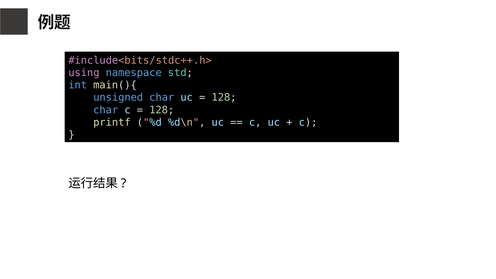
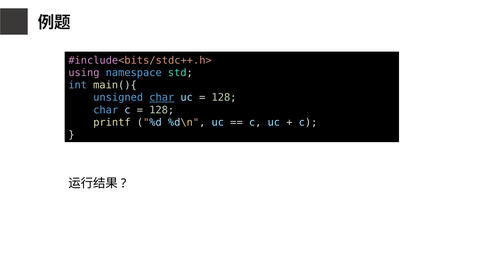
char at (162, 98) underline: none -> present
